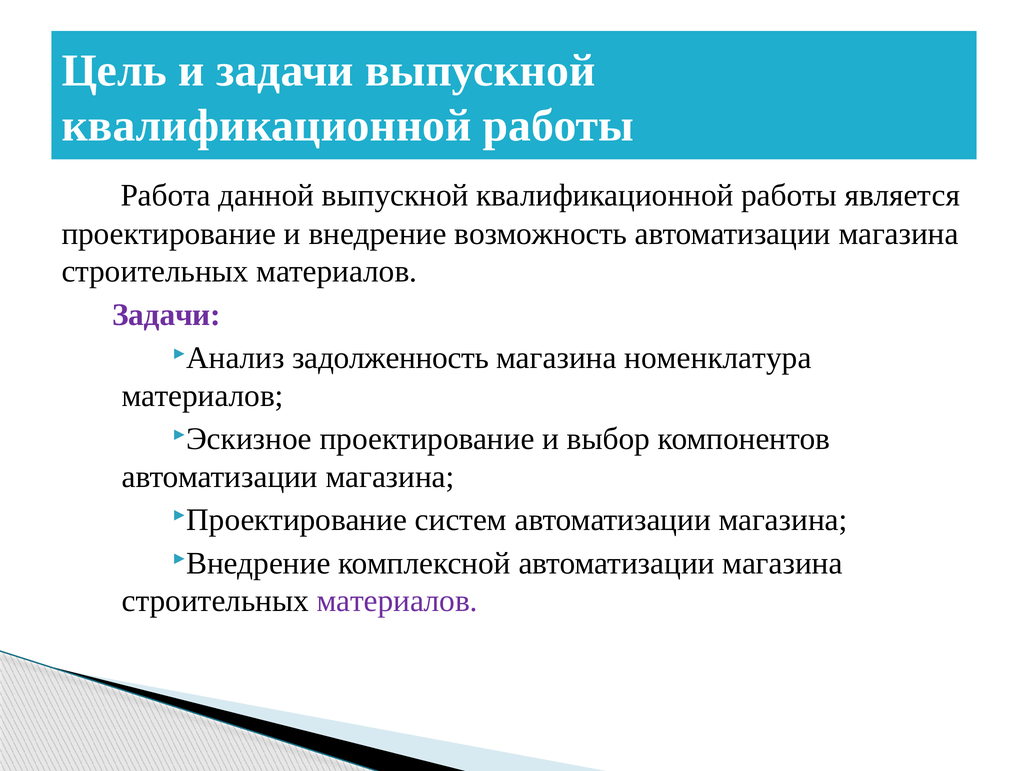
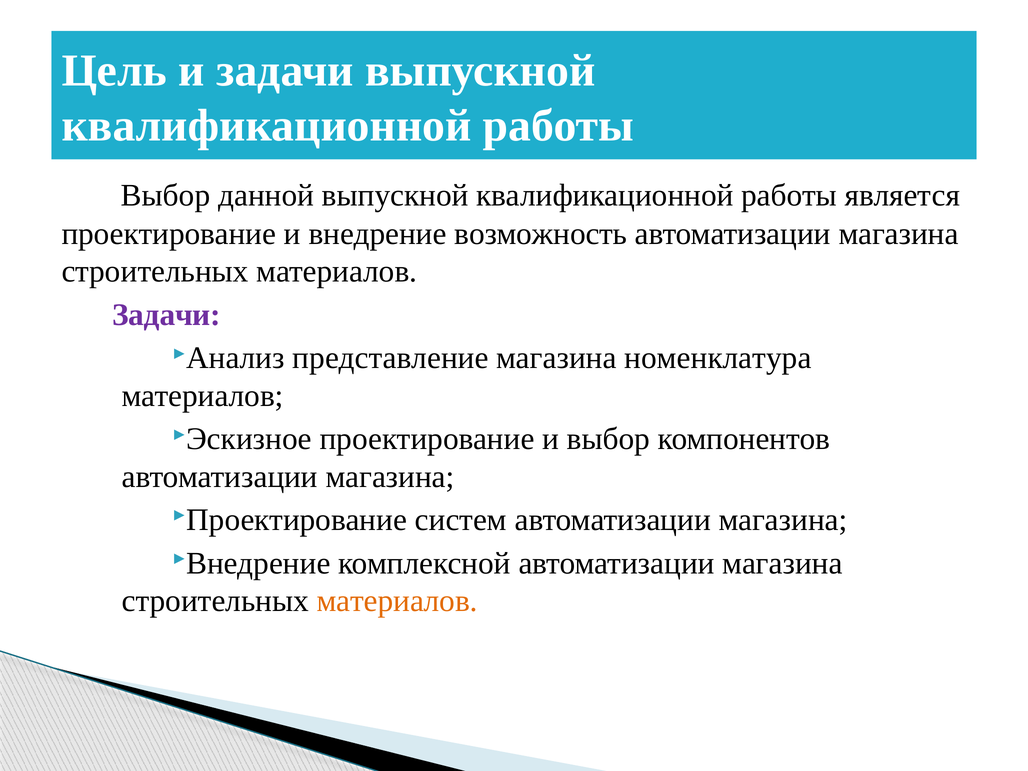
Работа at (166, 196): Работа -> Выбор
задолженность: задолженность -> представление
материалов at (397, 601) colour: purple -> orange
